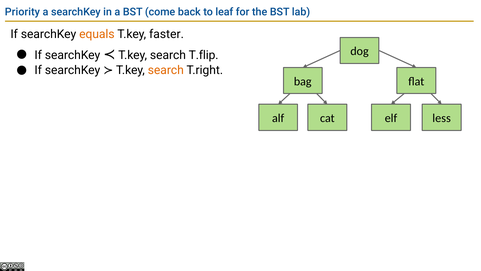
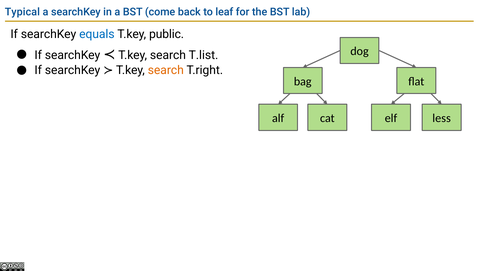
Priority: Priority -> Typical
equals colour: orange -> blue
faster: faster -> public
T.flip: T.flip -> T.list
